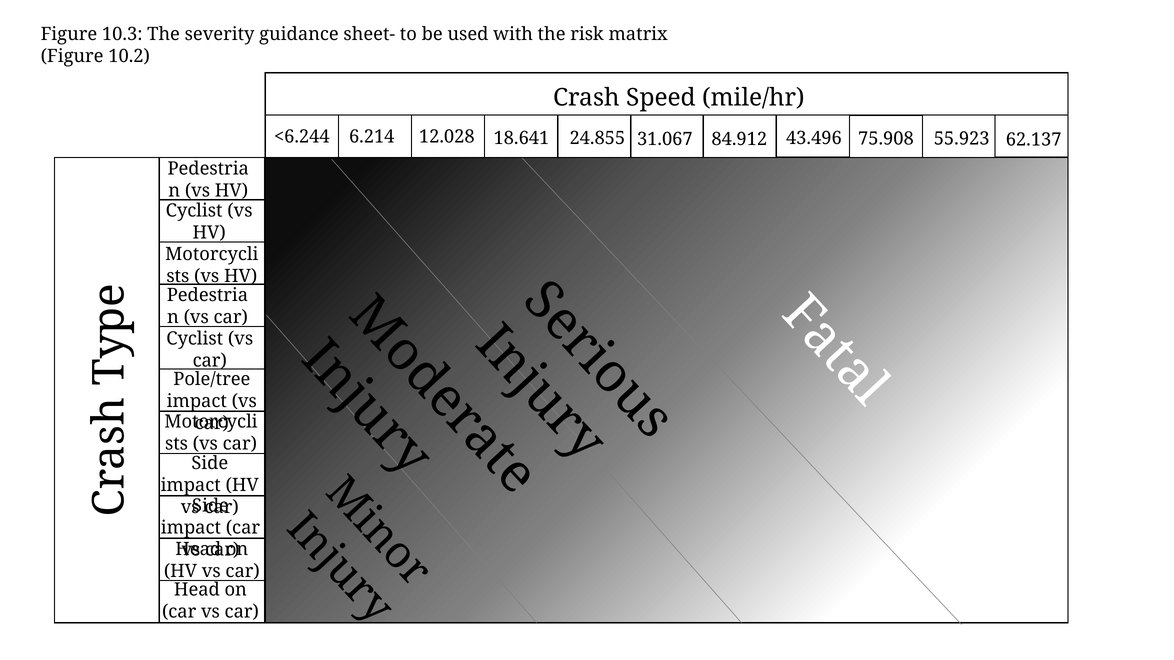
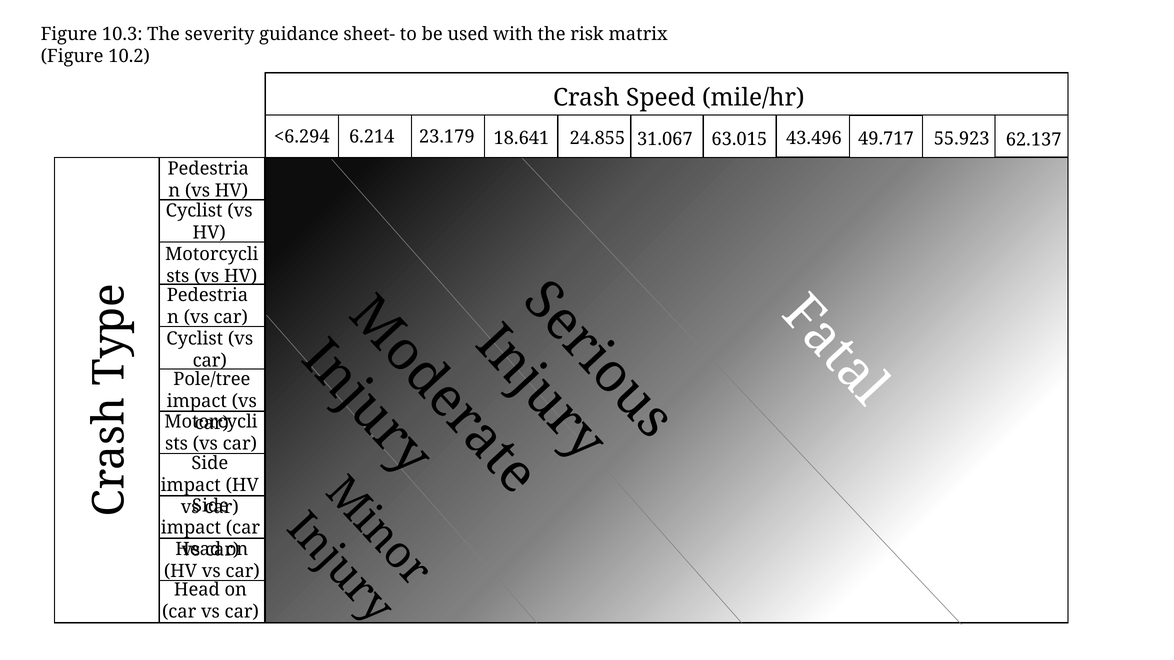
<6.244: <6.244 -> <6.294
12.028: 12.028 -> 23.179
84.912: 84.912 -> 63.015
75.908: 75.908 -> 49.717
